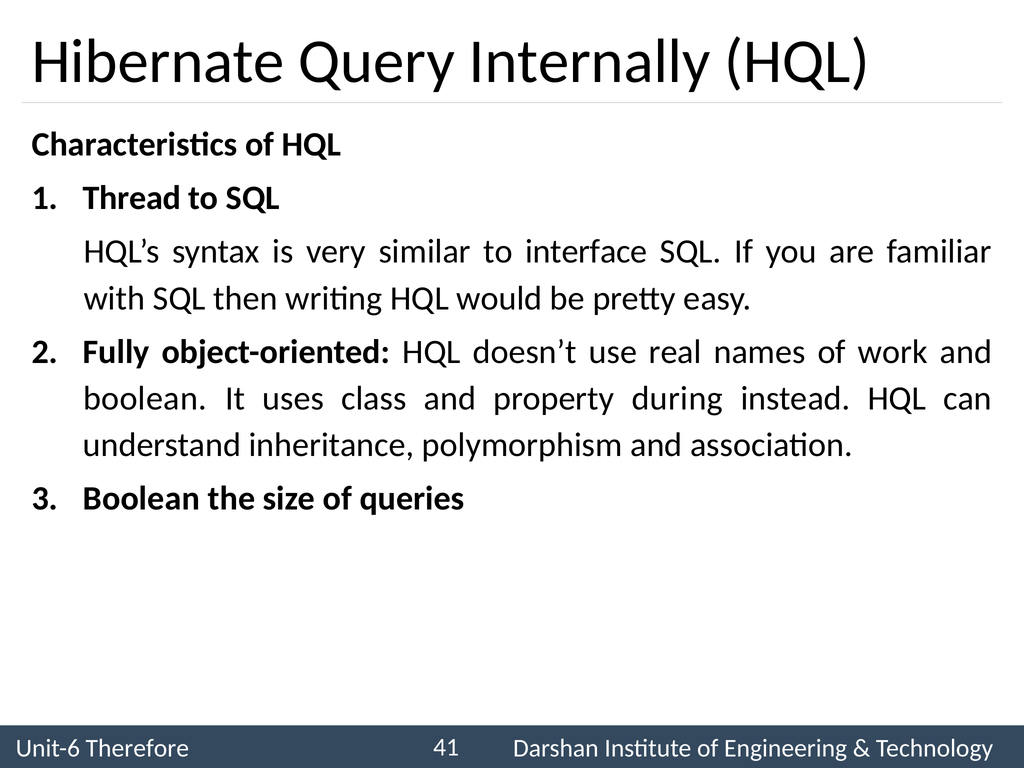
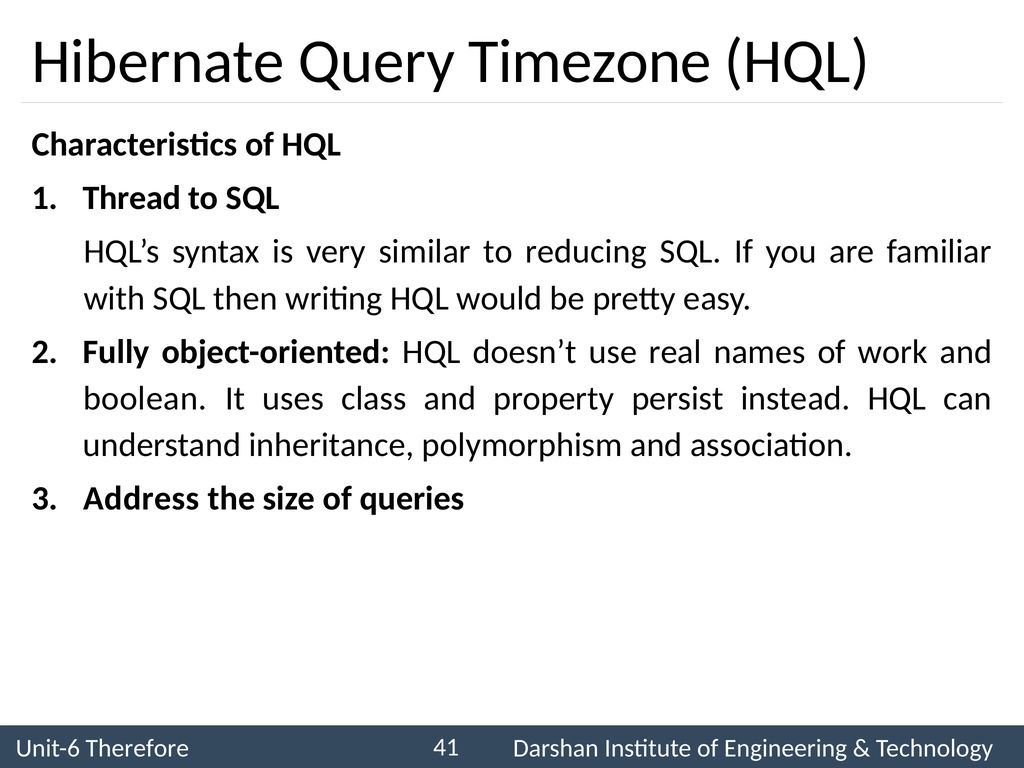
Internally: Internally -> Timezone
interface: interface -> reducing
during: during -> persist
Boolean at (141, 499): Boolean -> Address
